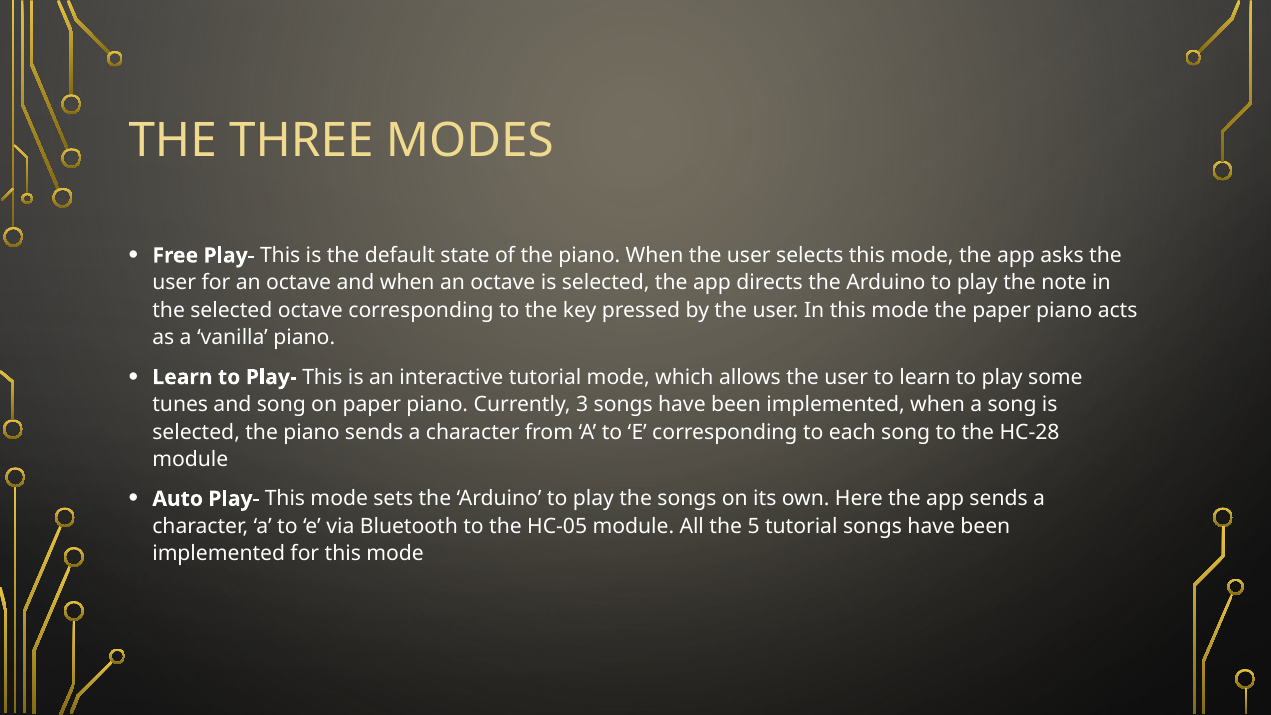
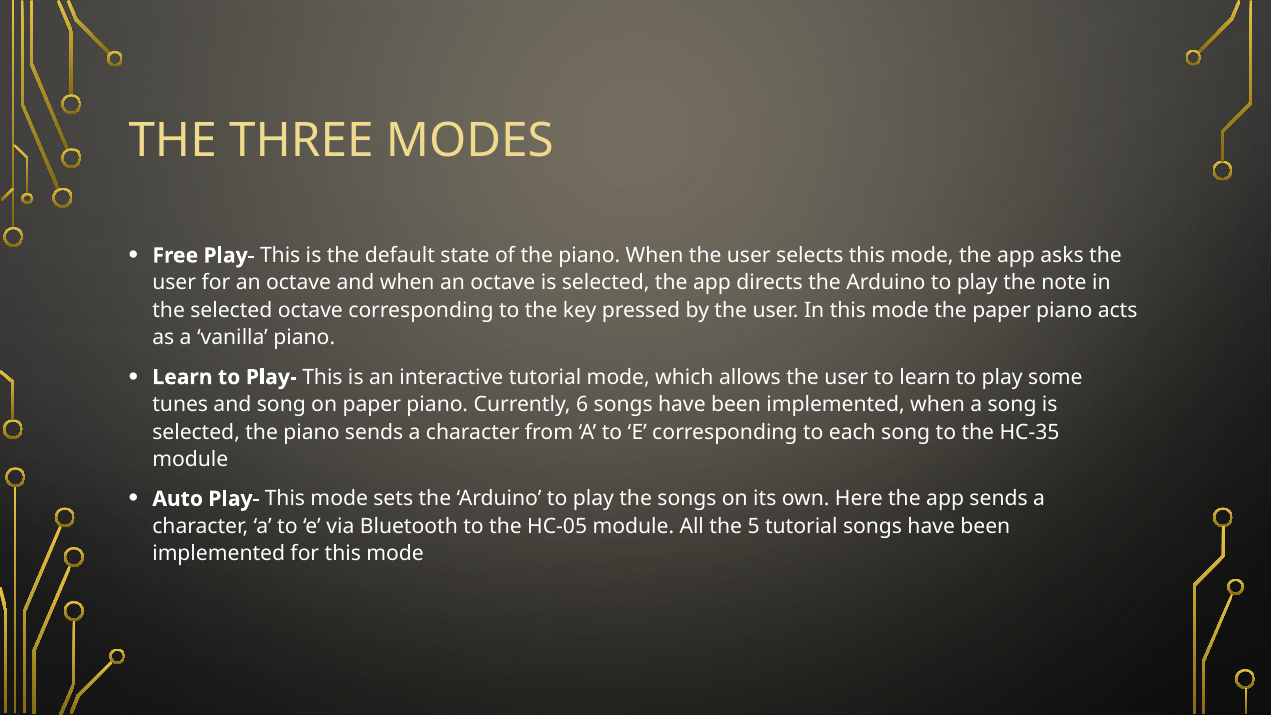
3: 3 -> 6
HC-28: HC-28 -> HC-35
